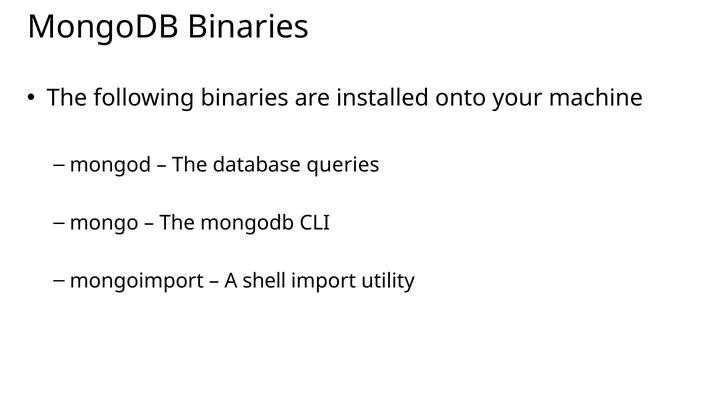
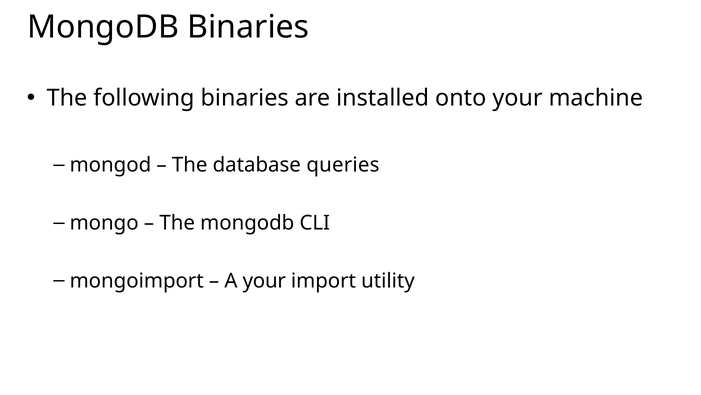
A shell: shell -> your
